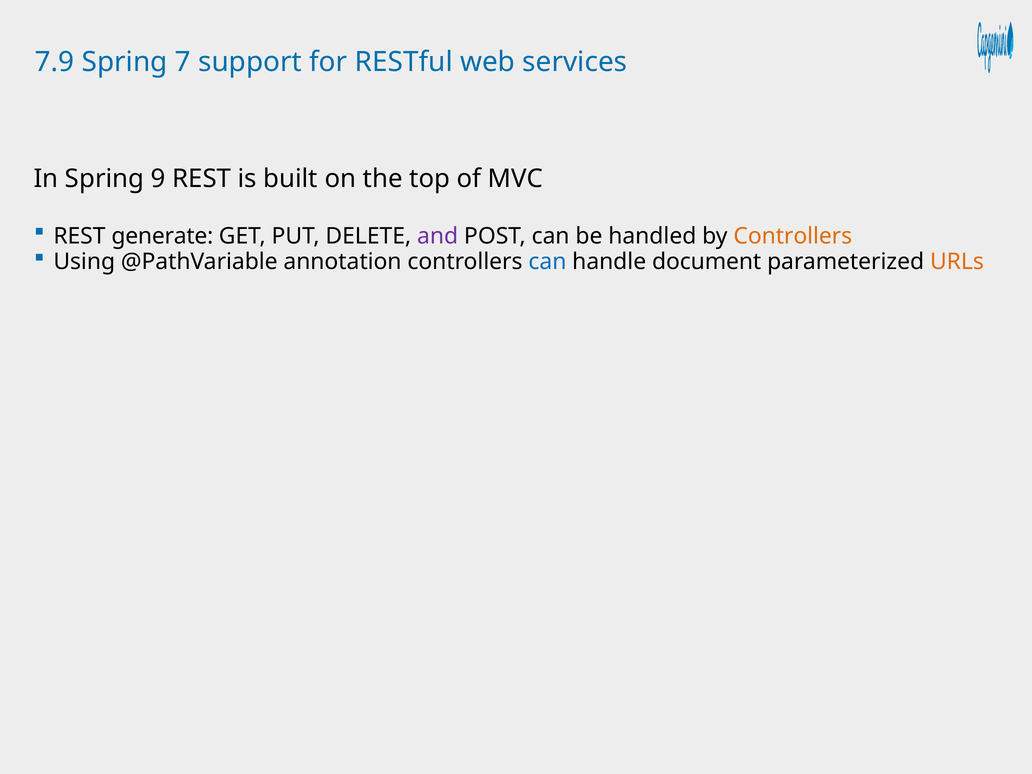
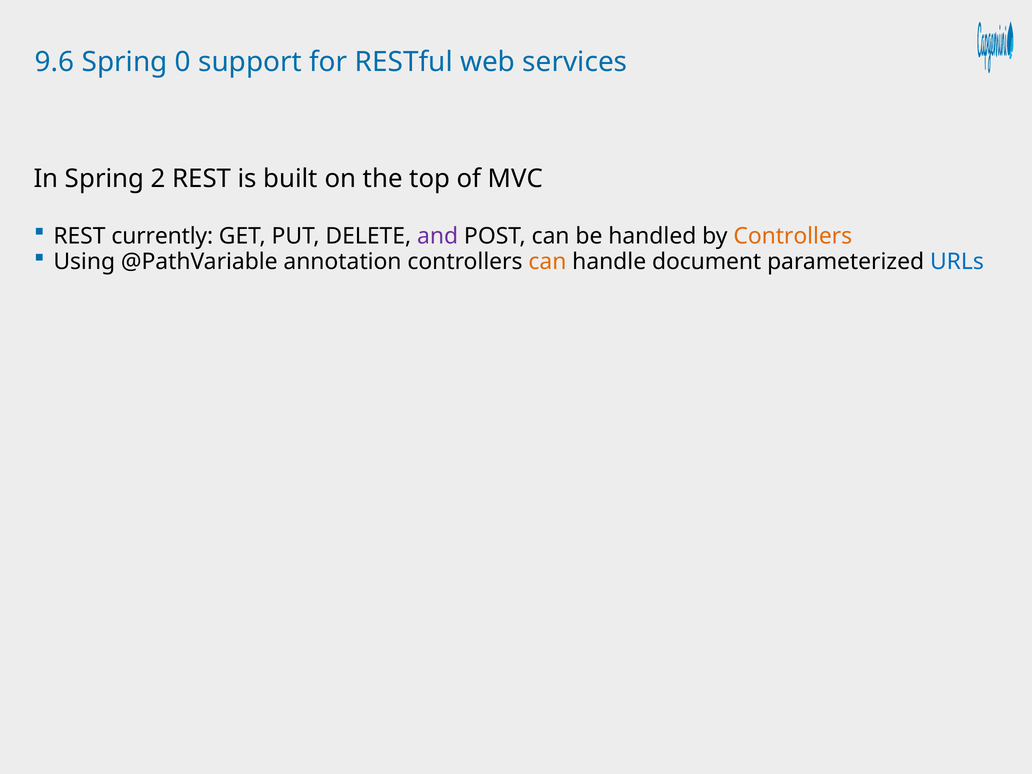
7.9: 7.9 -> 9.6
7: 7 -> 0
9: 9 -> 2
generate: generate -> currently
can at (547, 262) colour: blue -> orange
URLs colour: orange -> blue
